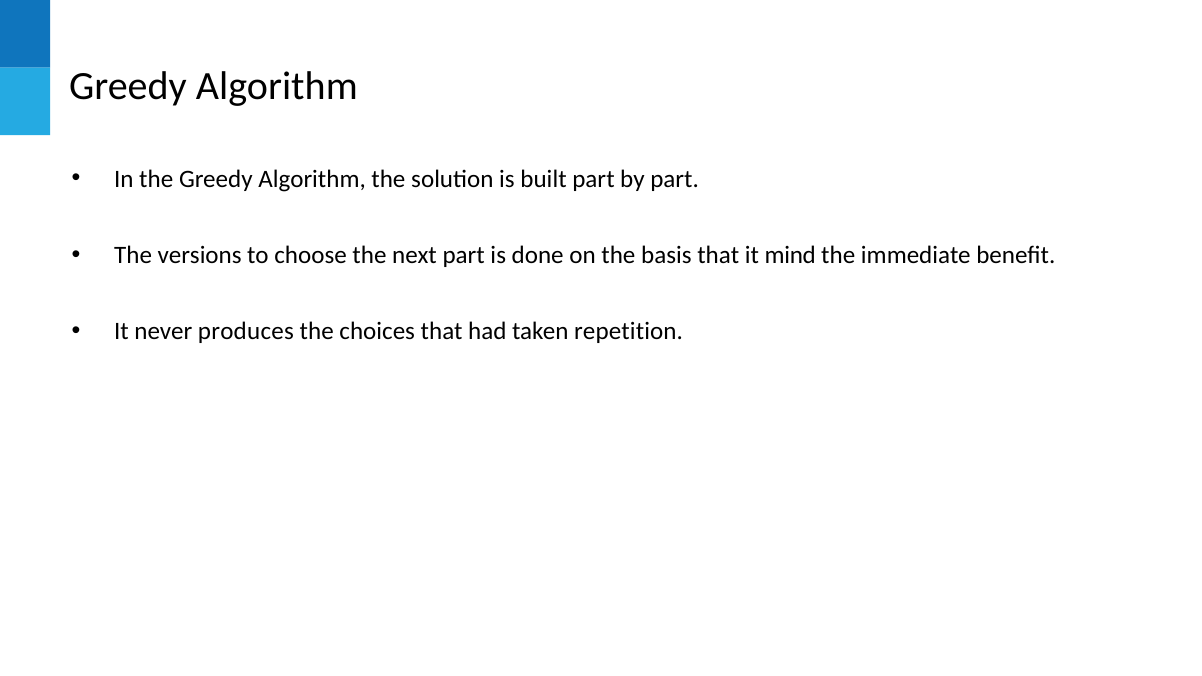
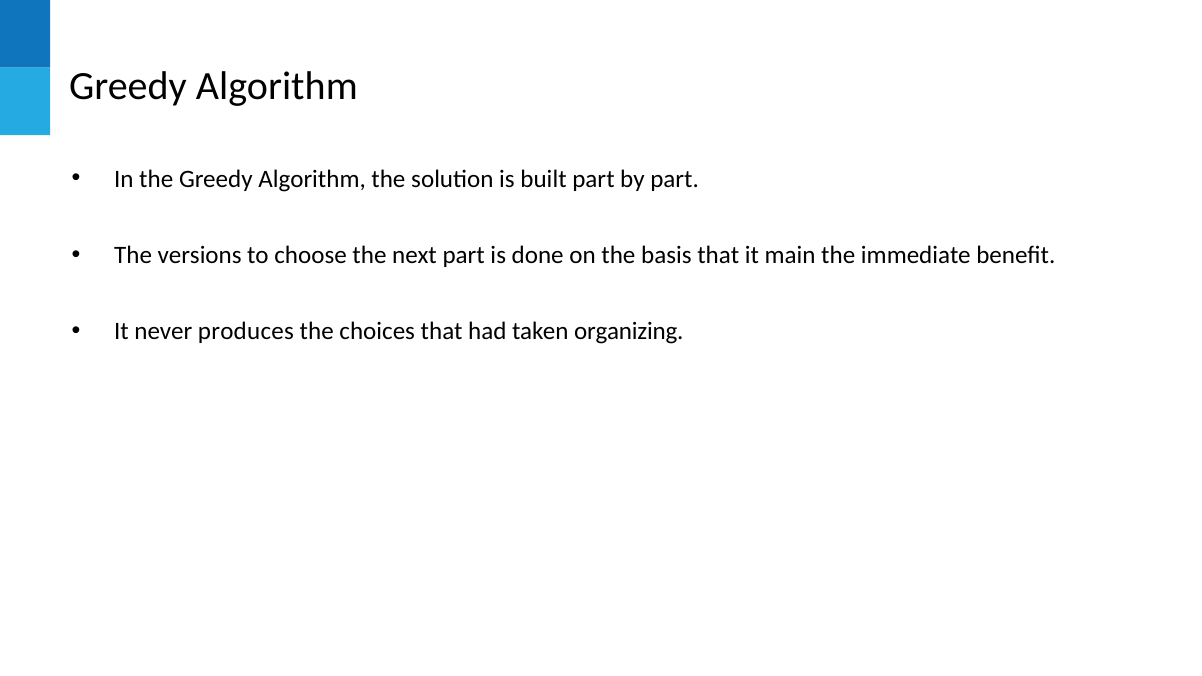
mind: mind -> main
repetition: repetition -> organizing
